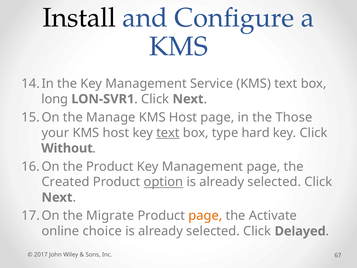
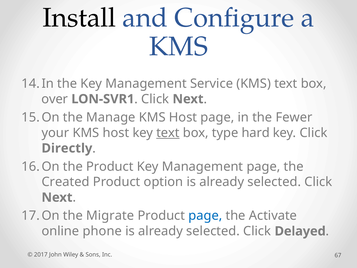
long: long -> over
Those: Those -> Fewer
Without: Without -> Directly
option underline: present -> none
page at (205, 216) colour: orange -> blue
choice: choice -> phone
